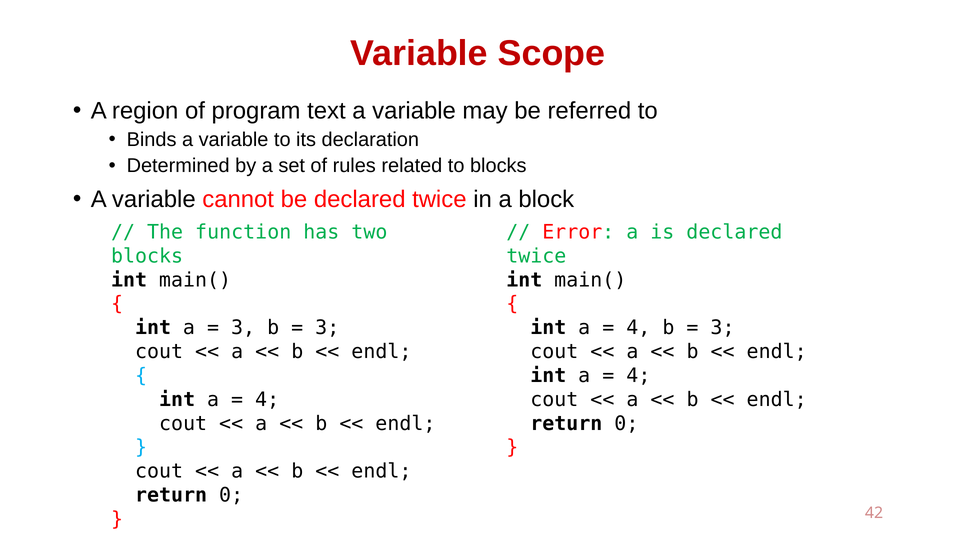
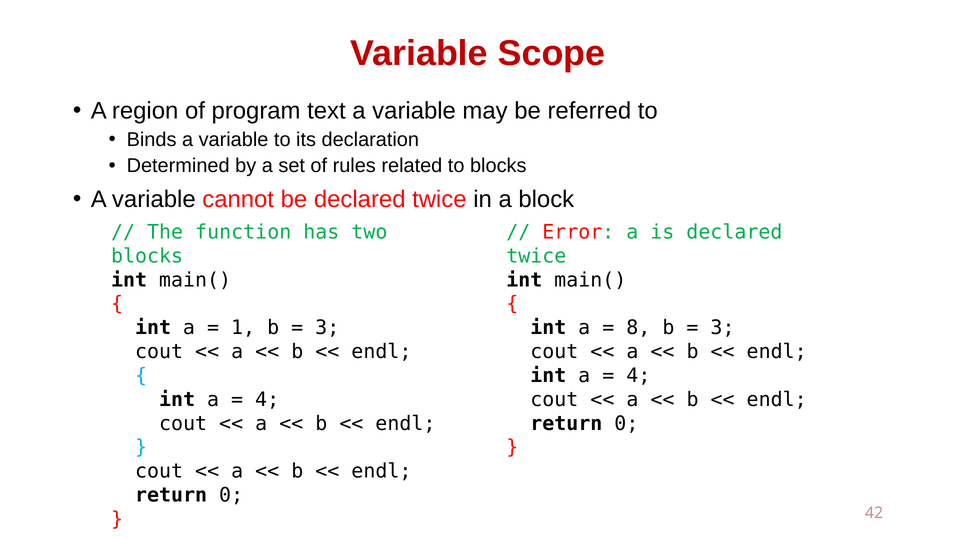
3 at (243, 328): 3 -> 1
4 at (638, 328): 4 -> 8
